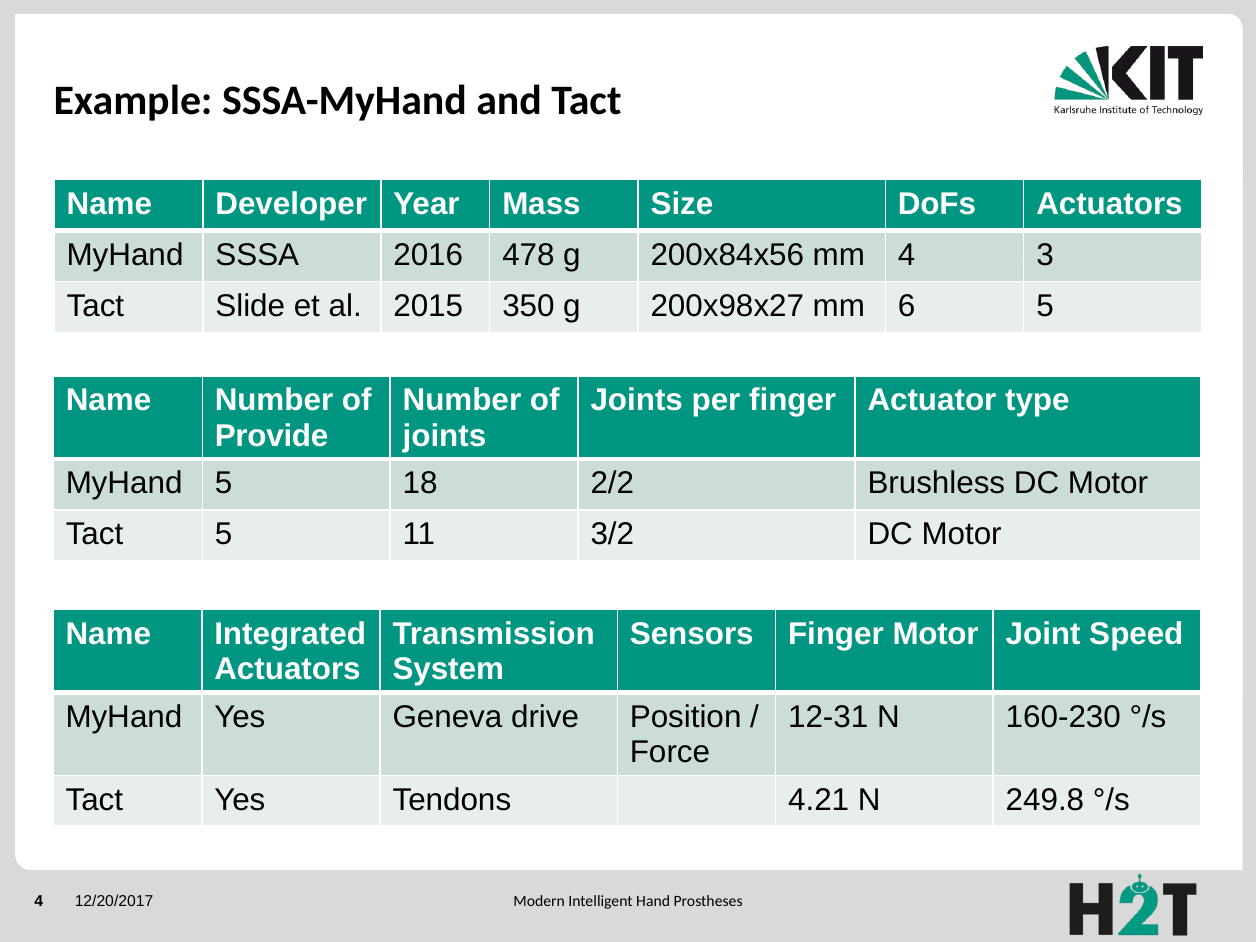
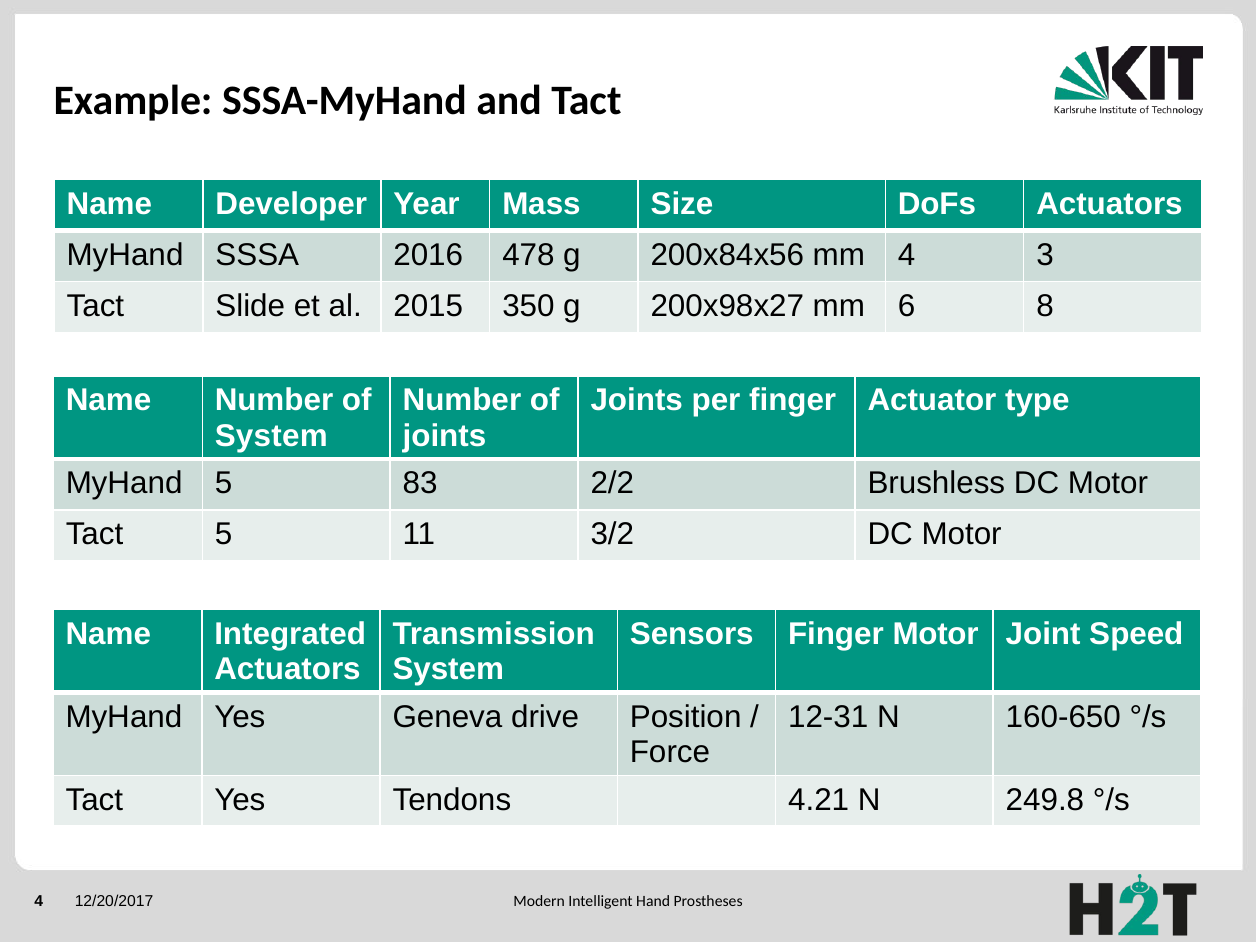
6 5: 5 -> 8
Provide at (272, 436): Provide -> System
18: 18 -> 83
160-230: 160-230 -> 160-650
